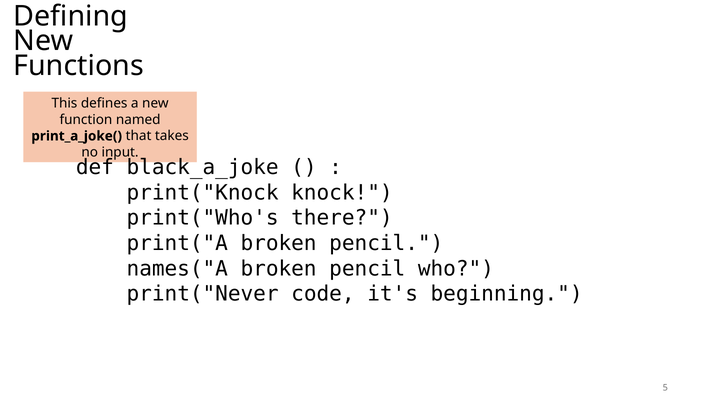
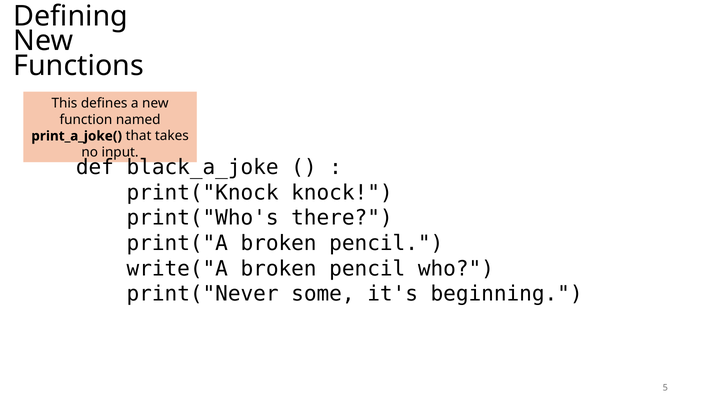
names("A: names("A -> write("A
code: code -> some
